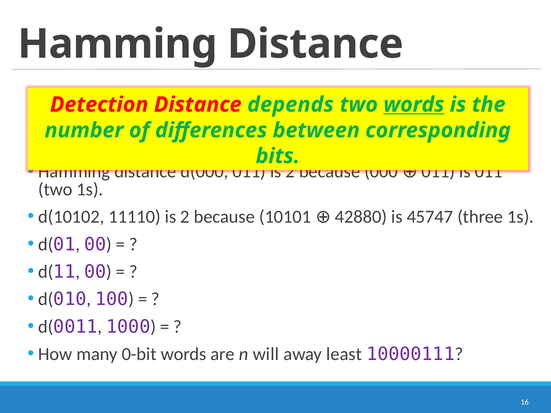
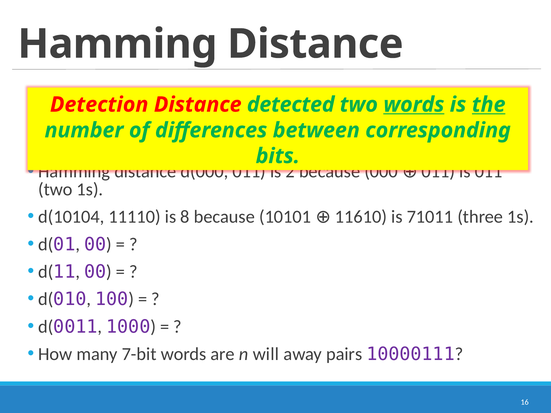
depends: depends -> detected
the underline: none -> present
d(10102: d(10102 -> d(10104
11110 is 2: 2 -> 8
42880: 42880 -> 11610
45747: 45747 -> 71011
0-bit: 0-bit -> 7-bit
least: least -> pairs
